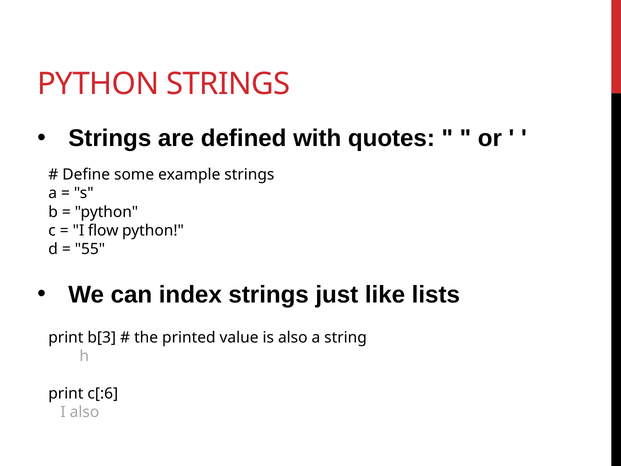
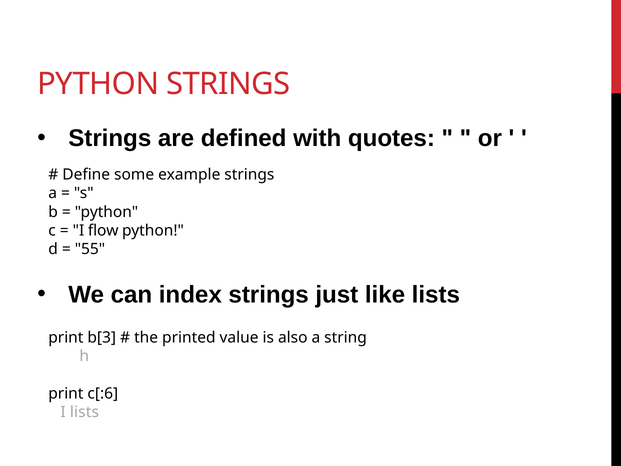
I also: also -> lists
